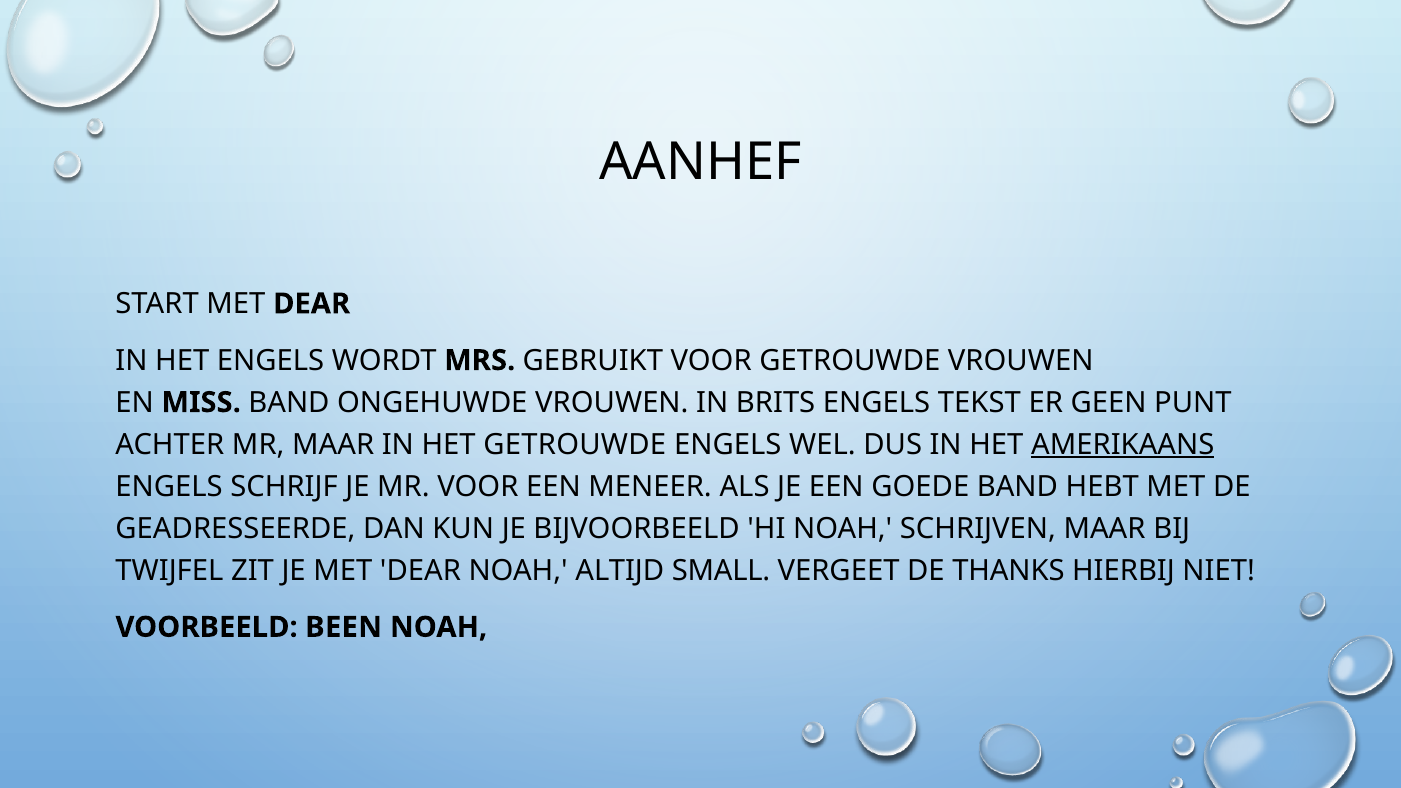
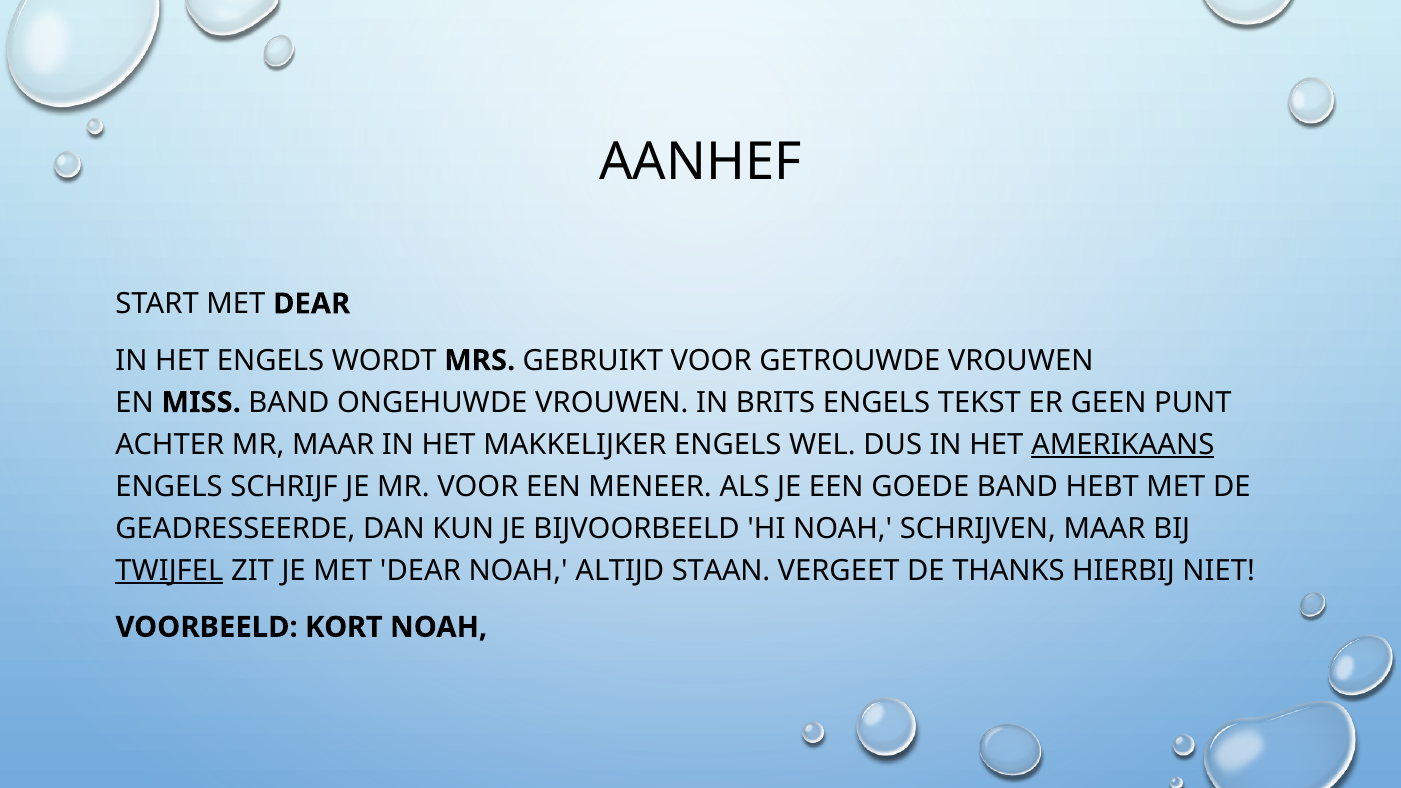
HET GETROUWDE: GETROUWDE -> MAKKELIJKER
TWIJFEL underline: none -> present
SMALL: SMALL -> STAAN
BEEN: BEEN -> KORT
